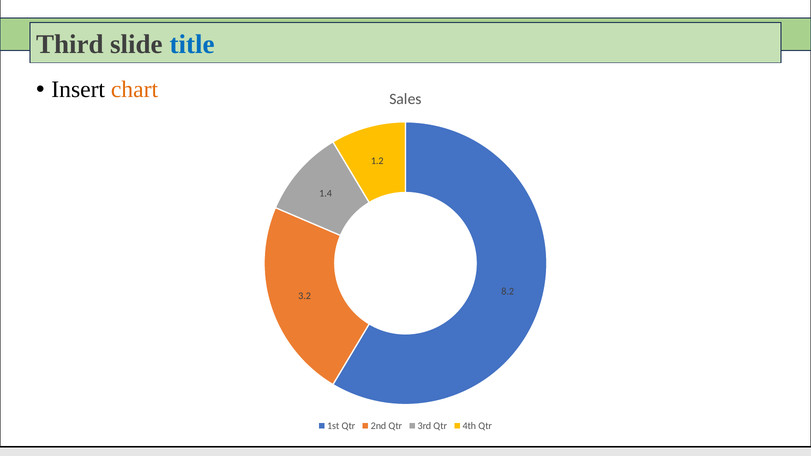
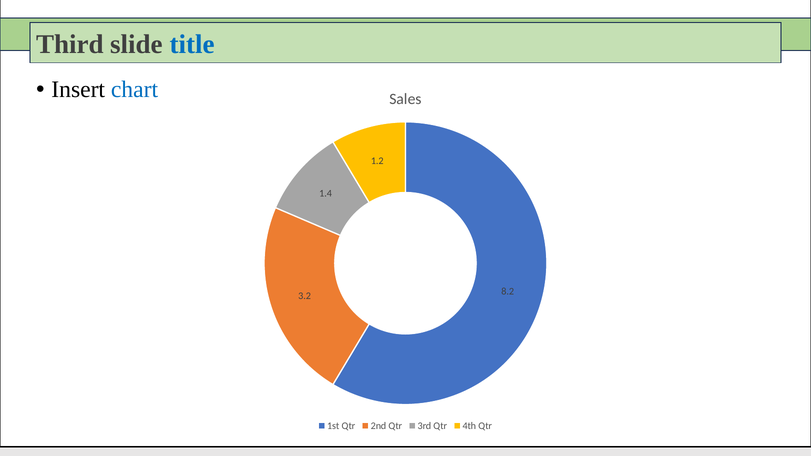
chart colour: orange -> blue
